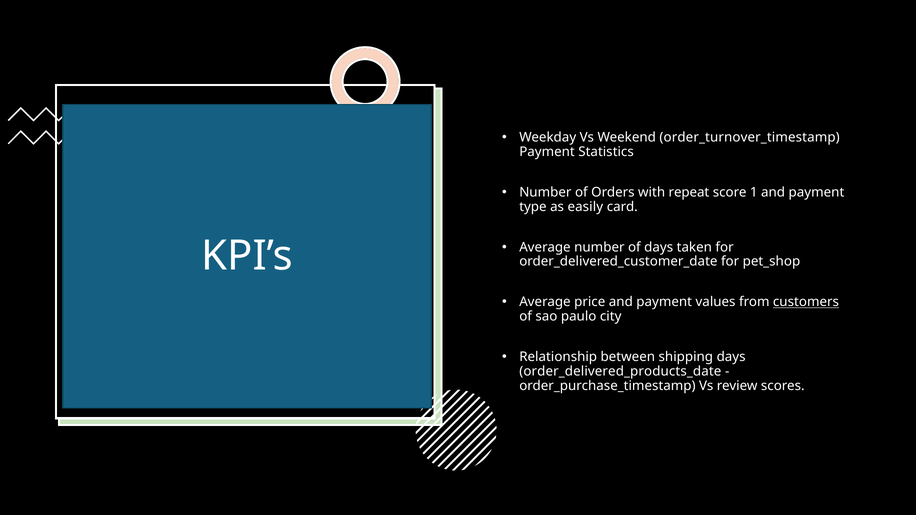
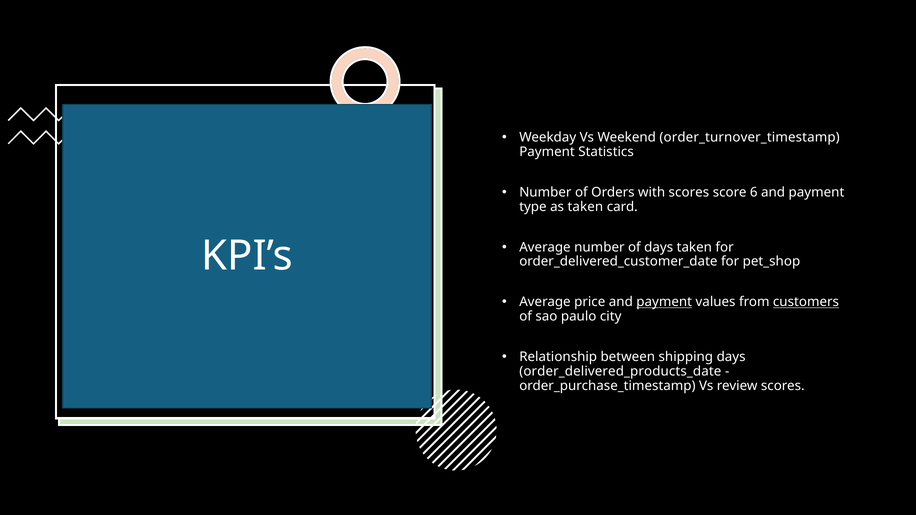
with repeat: repeat -> scores
1: 1 -> 6
as easily: easily -> taken
payment at (664, 302) underline: none -> present
